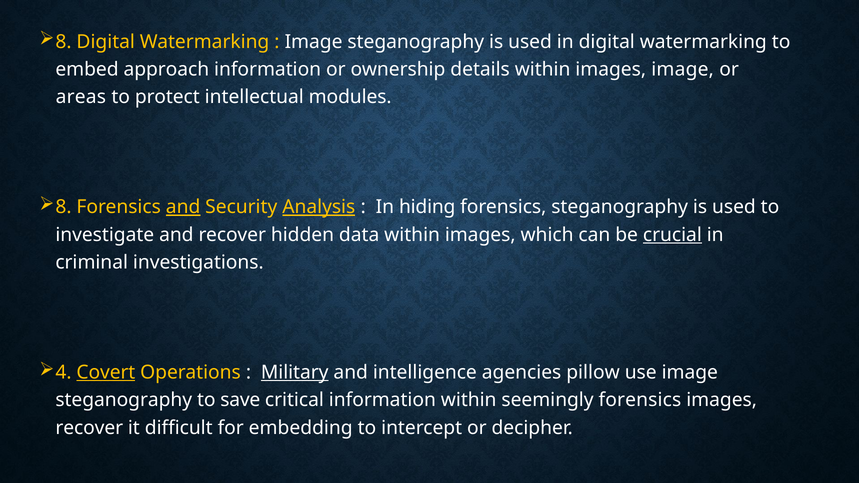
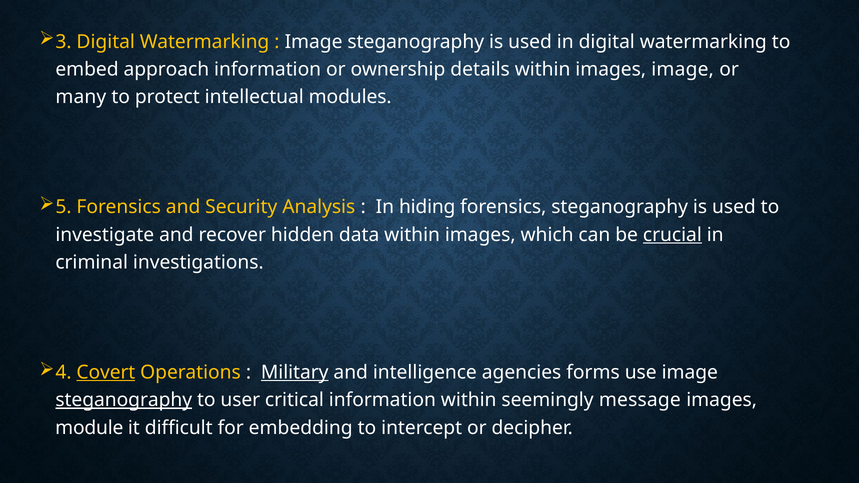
8 at (63, 42): 8 -> 3
areas: areas -> many
8 at (63, 207): 8 -> 5
and at (183, 207) underline: present -> none
Analysis underline: present -> none
pillow: pillow -> forms
steganography at (124, 400) underline: none -> present
save: save -> user
seemingly forensics: forensics -> message
recover at (89, 428): recover -> module
